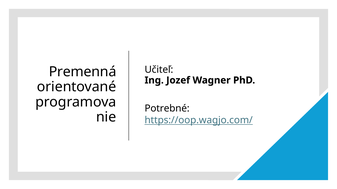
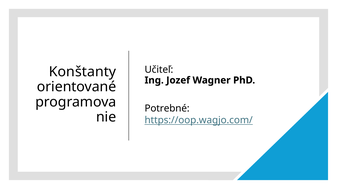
Premenná: Premenná -> Konštanty
